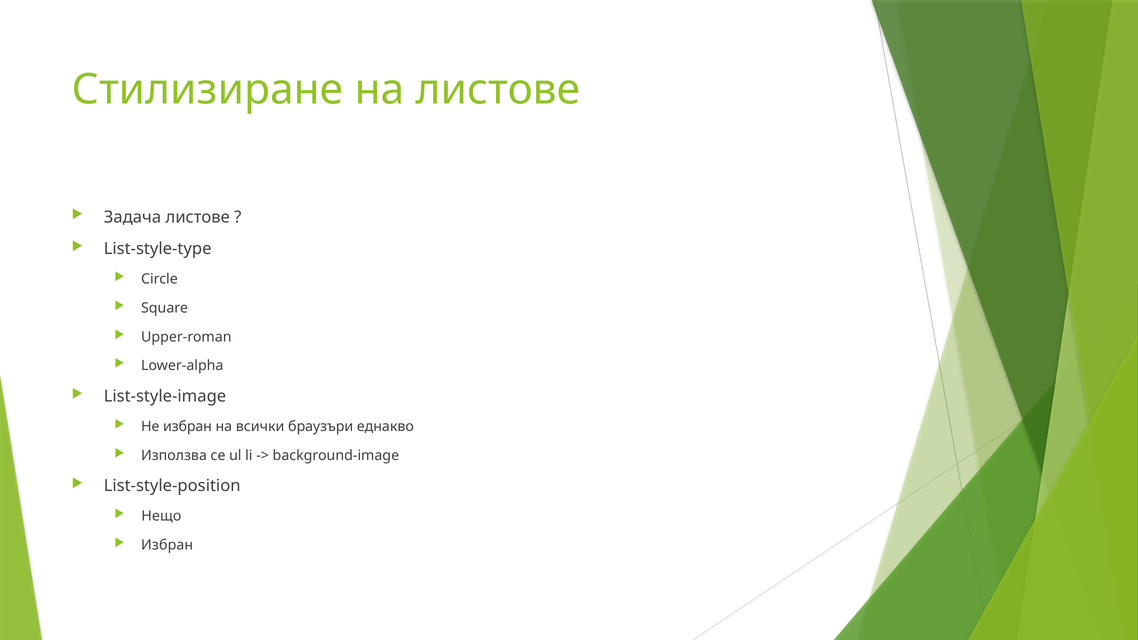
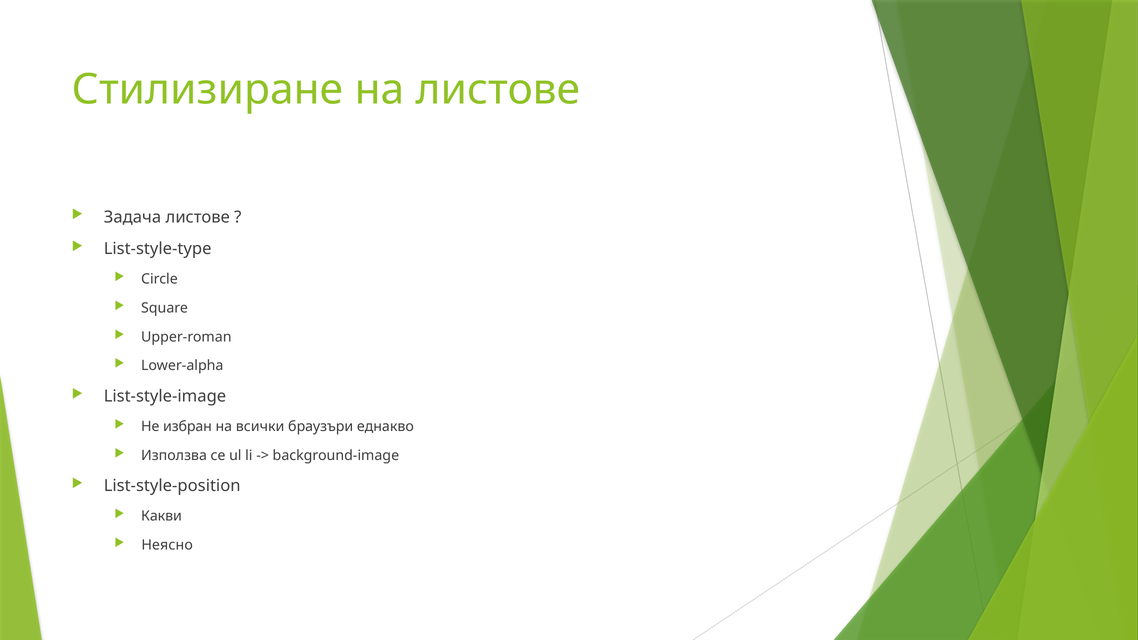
Нещо: Нещо -> Какви
Избран at (167, 545): Избран -> Неясно
